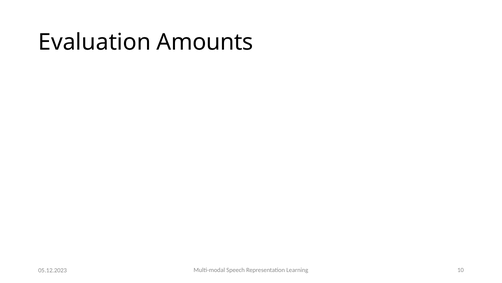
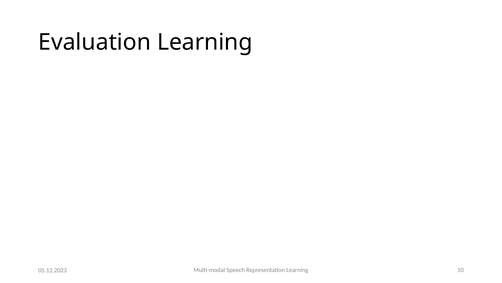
Evaluation Amounts: Amounts -> Learning
